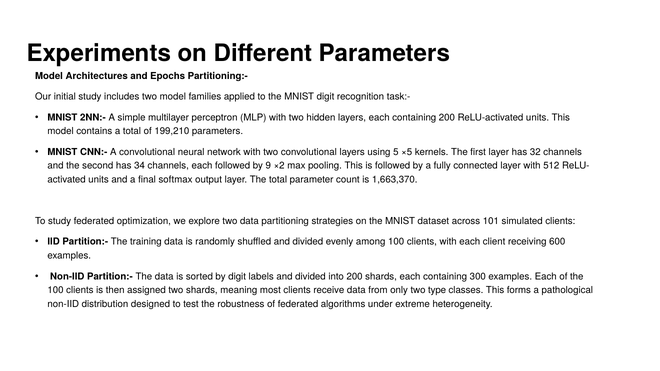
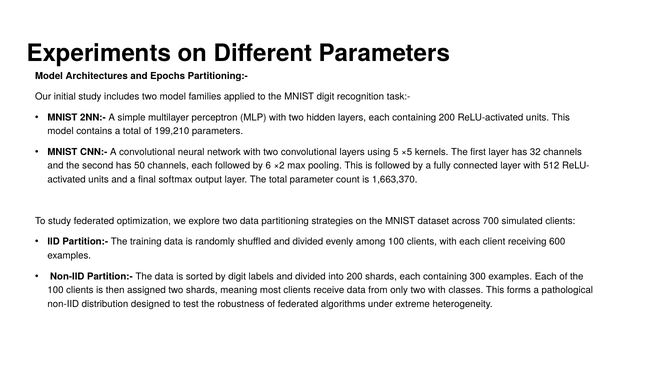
34: 34 -> 50
9: 9 -> 6
101: 101 -> 700
two type: type -> with
